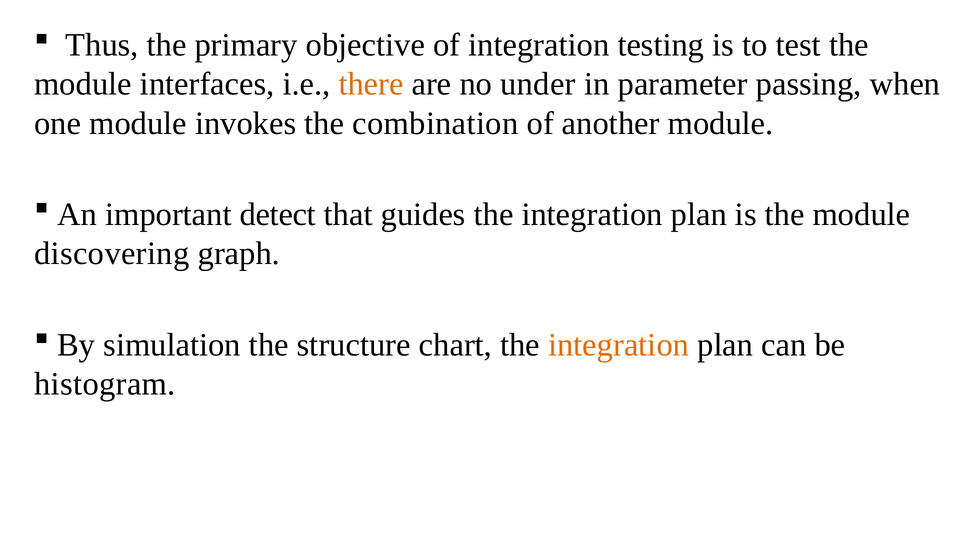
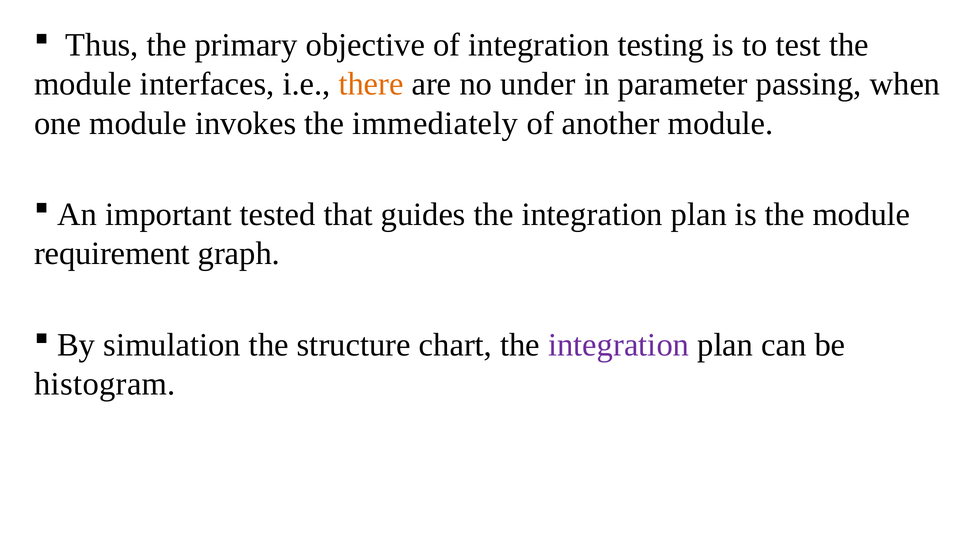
combination: combination -> immediately
detect: detect -> tested
discovering: discovering -> requirement
integration at (619, 345) colour: orange -> purple
